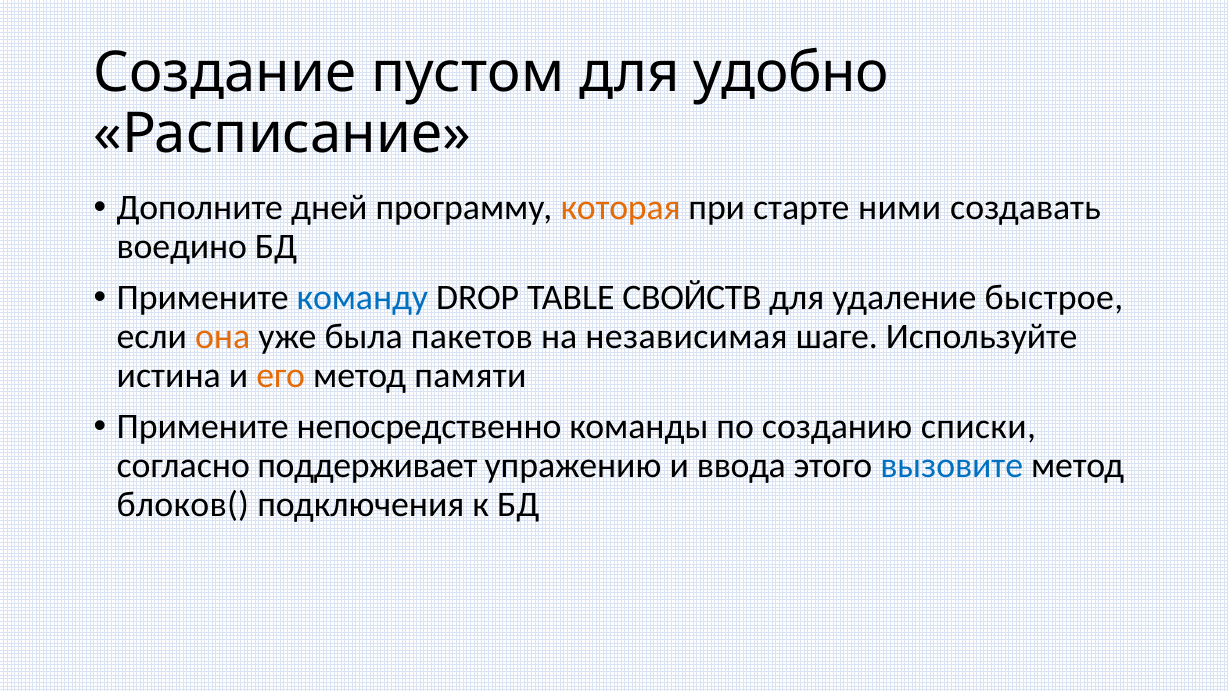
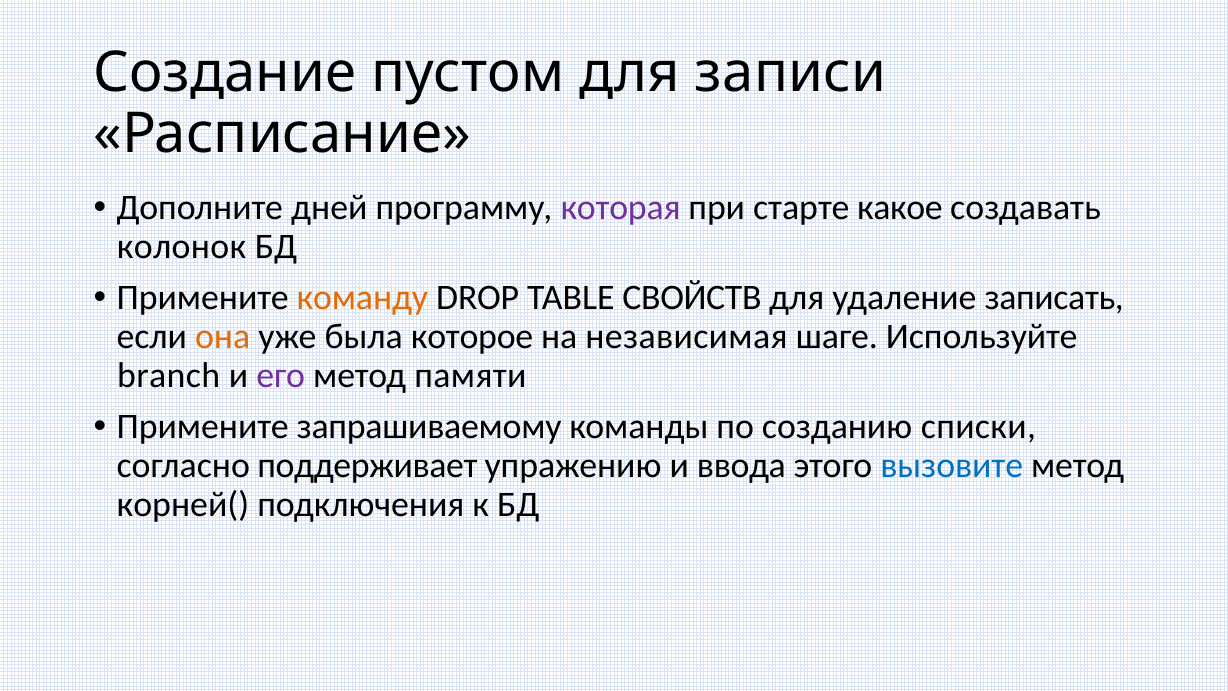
удобно: удобно -> записи
которая colour: orange -> purple
ними: ними -> какое
воедино: воедино -> колонок
команду colour: blue -> orange
быстрое: быстрое -> записать
пакетов: пакетов -> которое
истина: истина -> branch
его colour: orange -> purple
непосредственно: непосредственно -> запрашиваемому
блоков(: блоков( -> корней(
